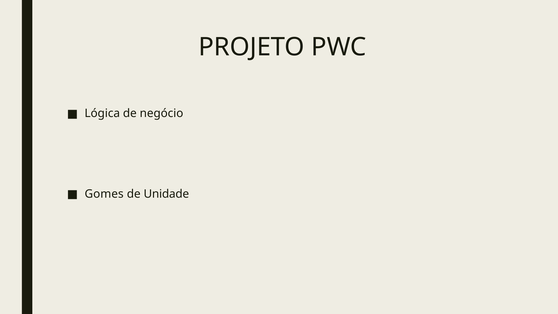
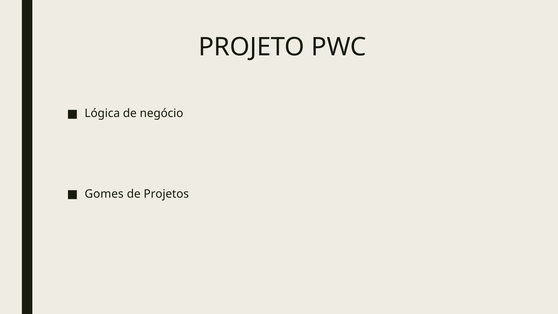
Unidade: Unidade -> Projetos
